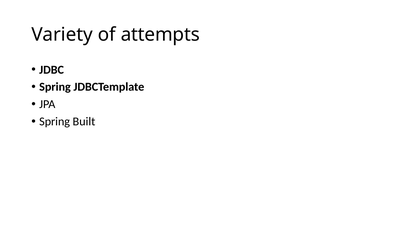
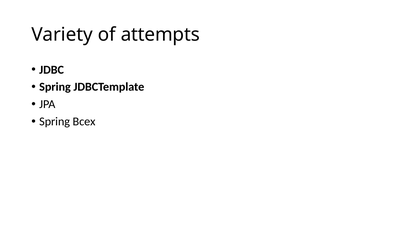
Built: Built -> Всех
